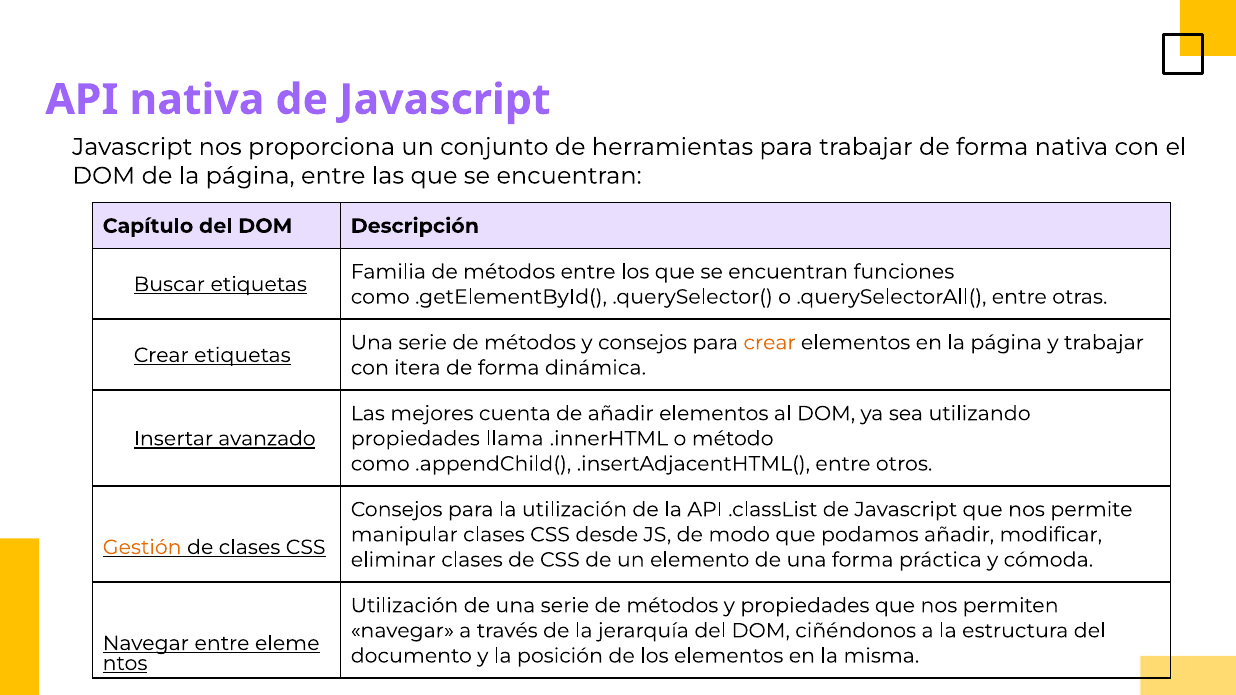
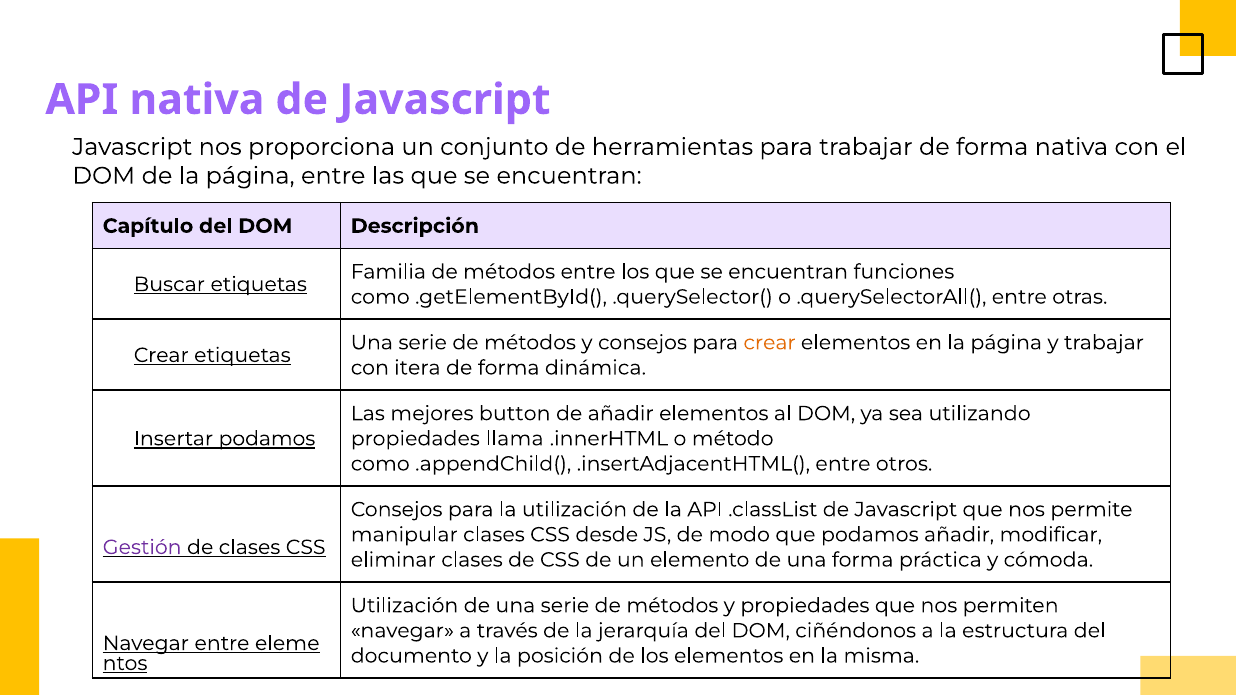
cuenta: cuenta -> button
Insertar avanzado: avanzado -> podamos
Gestión colour: orange -> purple
